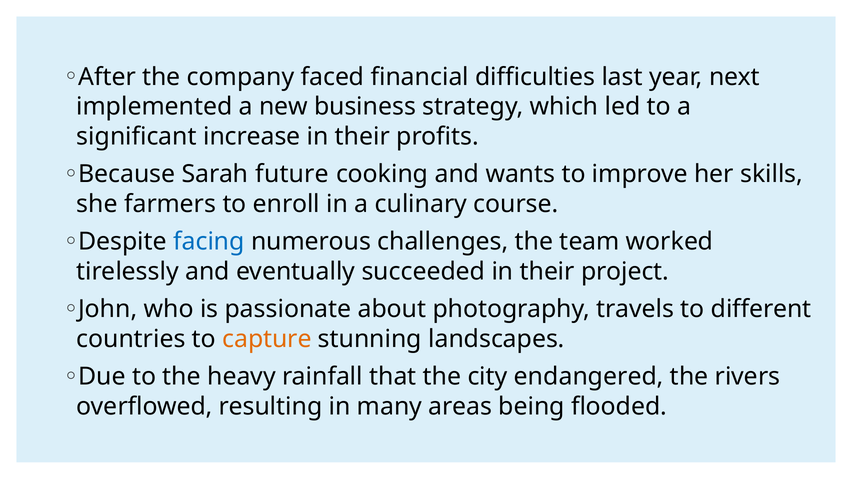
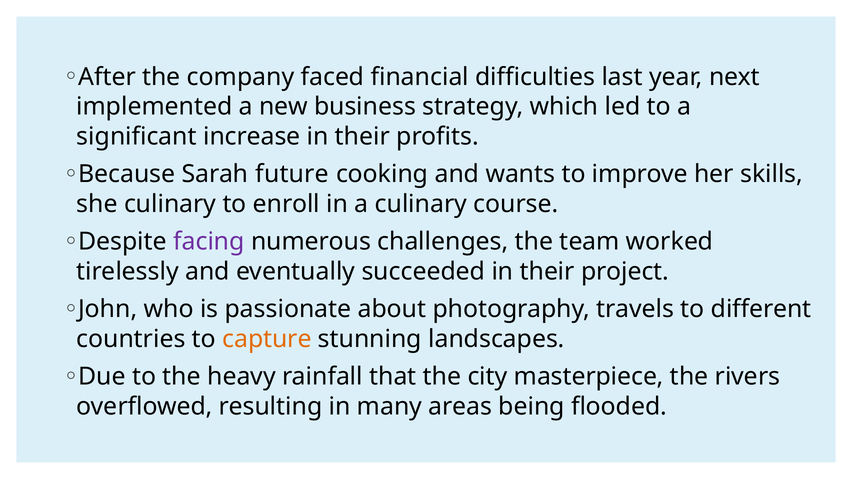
she farmers: farmers -> culinary
facing colour: blue -> purple
endangered: endangered -> masterpiece
